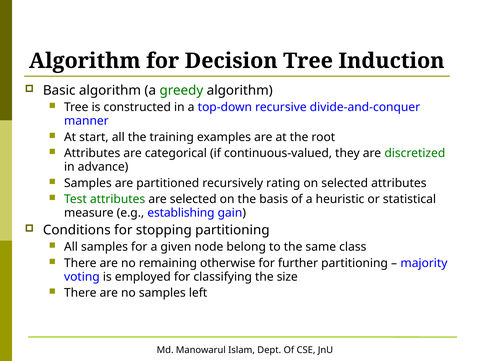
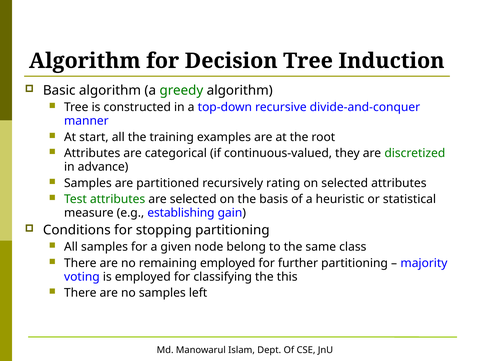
remaining otherwise: otherwise -> employed
size: size -> this
